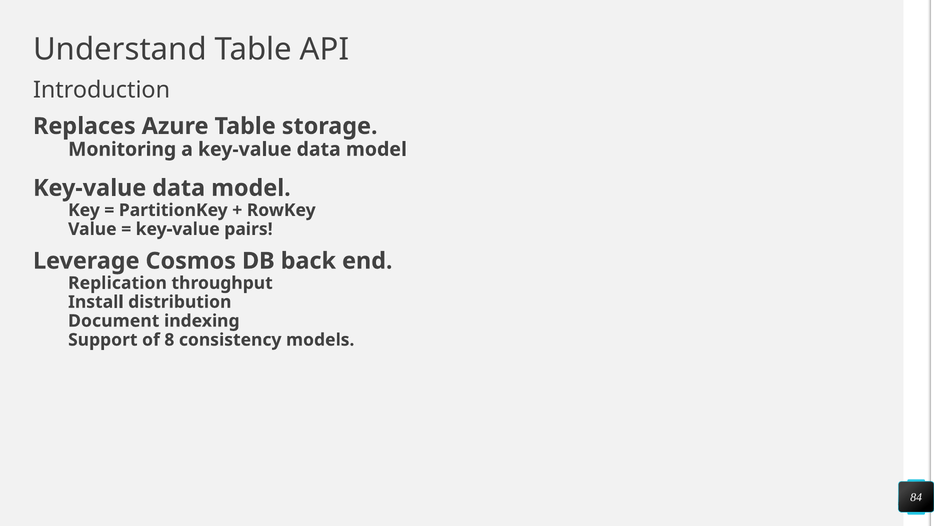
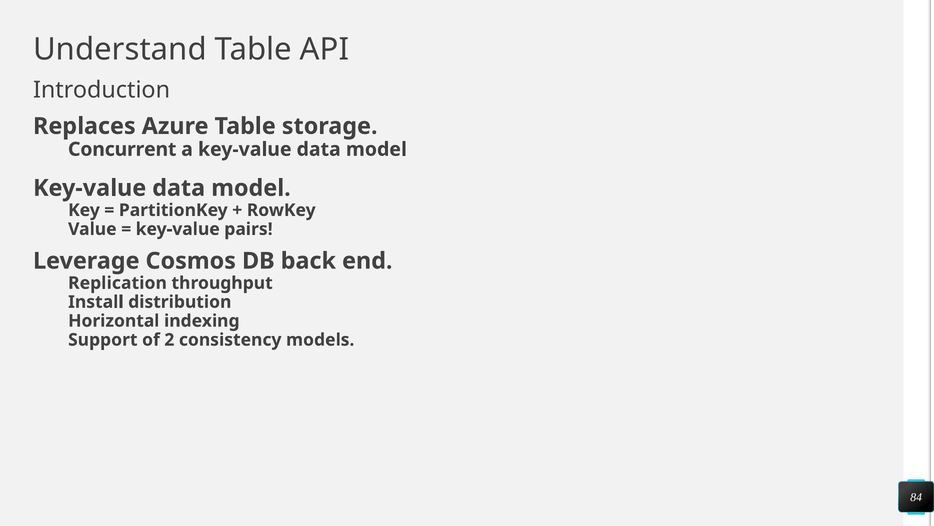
Monitoring: Monitoring -> Concurrent
Document: Document -> Horizontal
8: 8 -> 2
